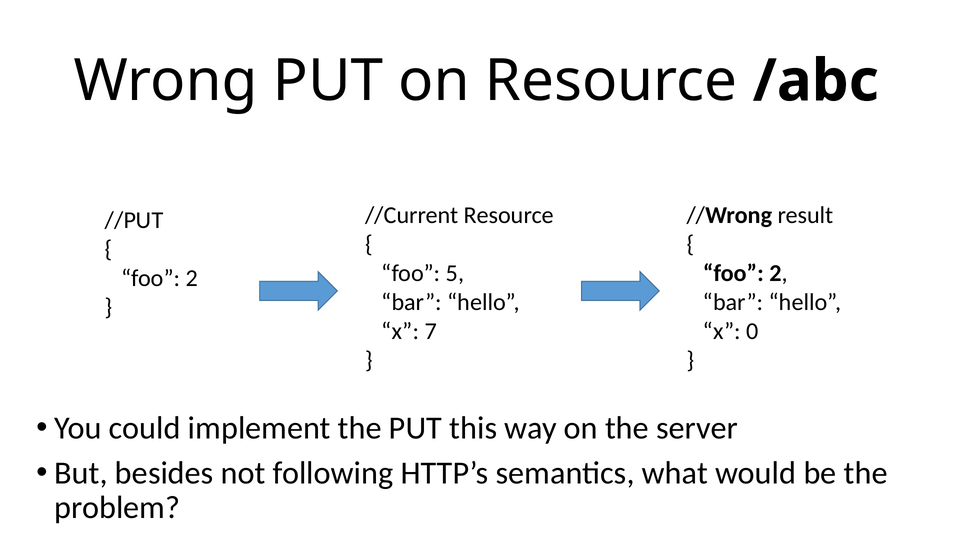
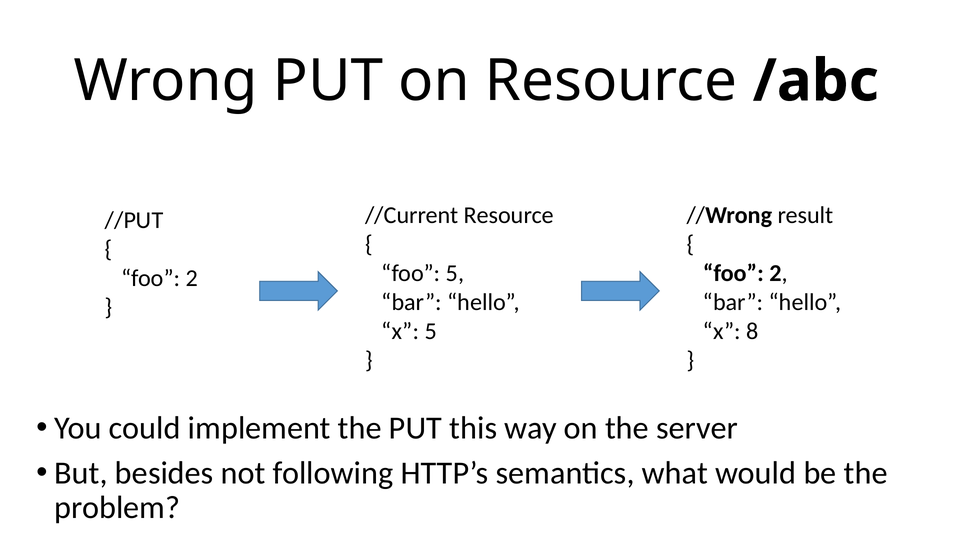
x 7: 7 -> 5
0: 0 -> 8
